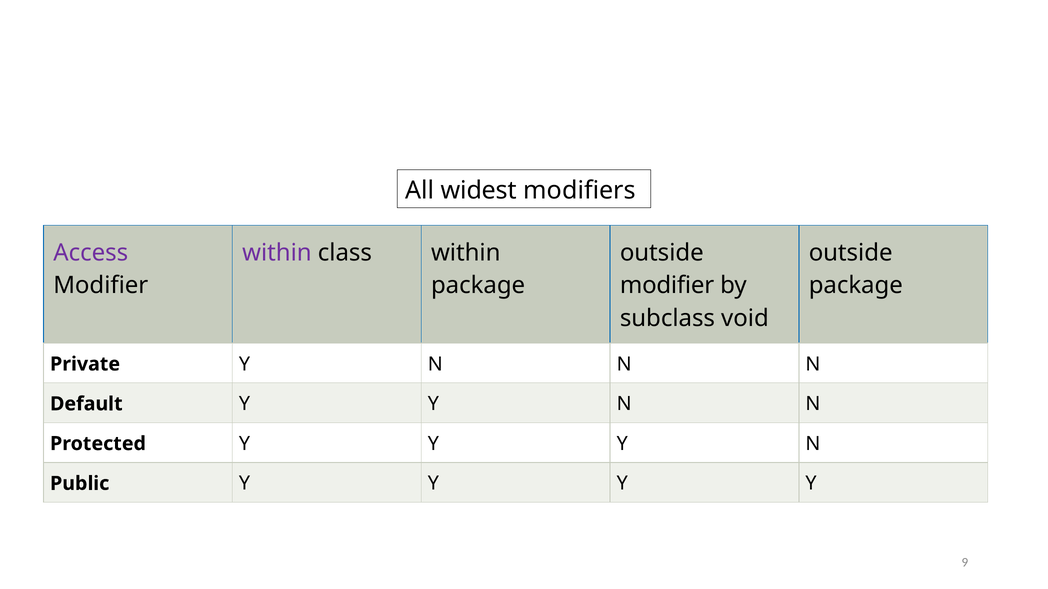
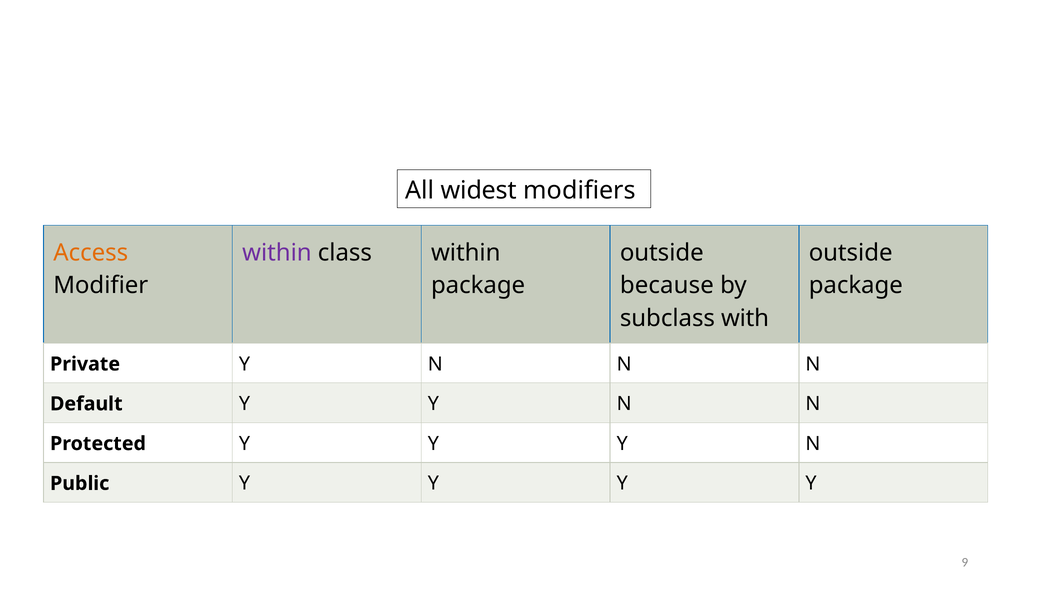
Access colour: purple -> orange
modifier at (667, 286): modifier -> because
void: void -> with
